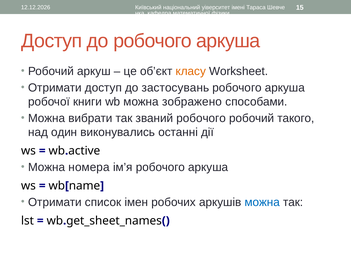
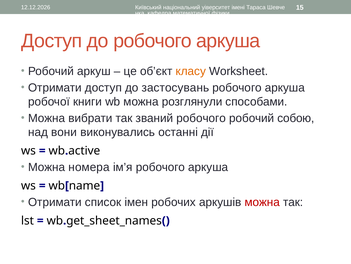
зображено: зображено -> розглянули
такого: такого -> собою
один: один -> вони
можна at (262, 202) colour: blue -> red
